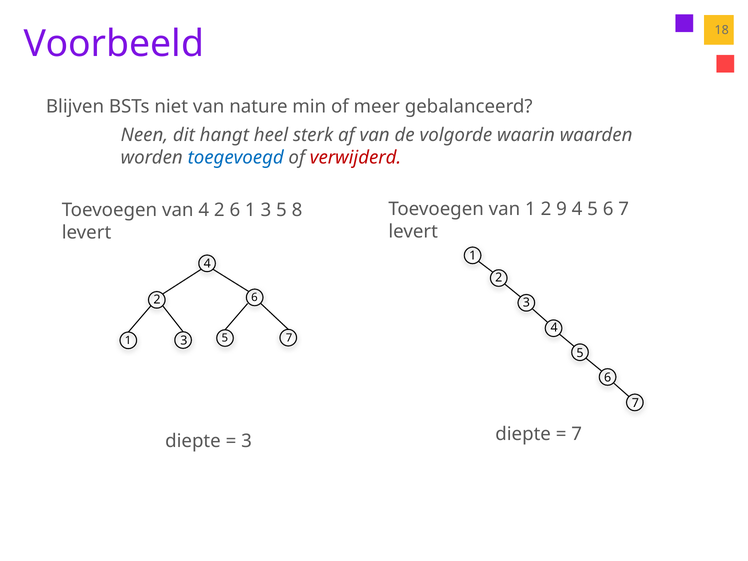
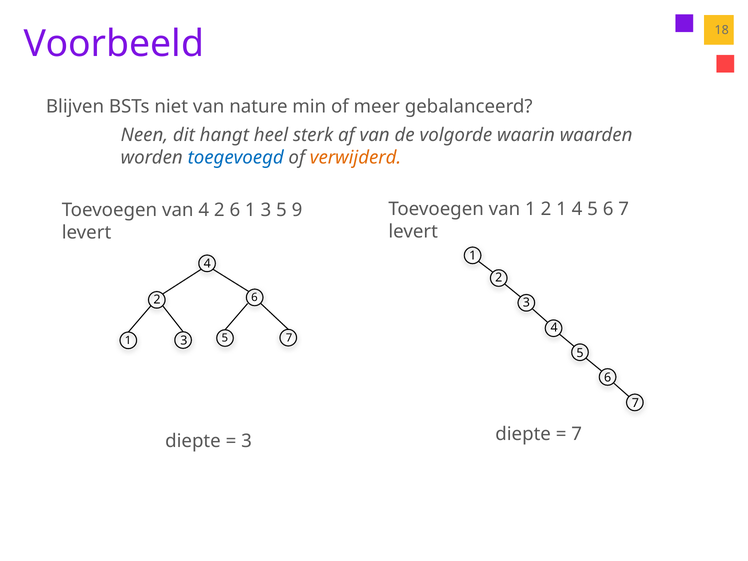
verwijderd colour: red -> orange
2 9: 9 -> 1
8: 8 -> 9
